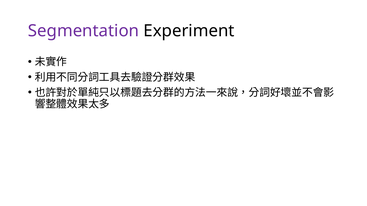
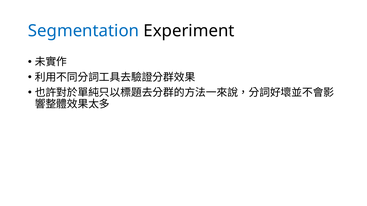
Segmentation colour: purple -> blue
